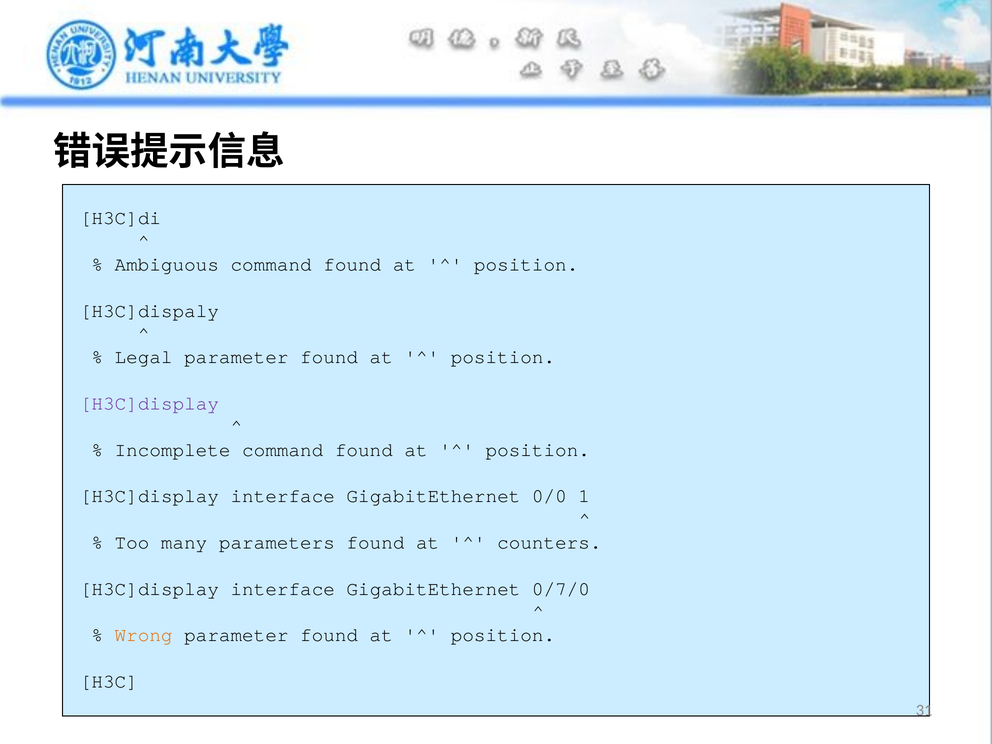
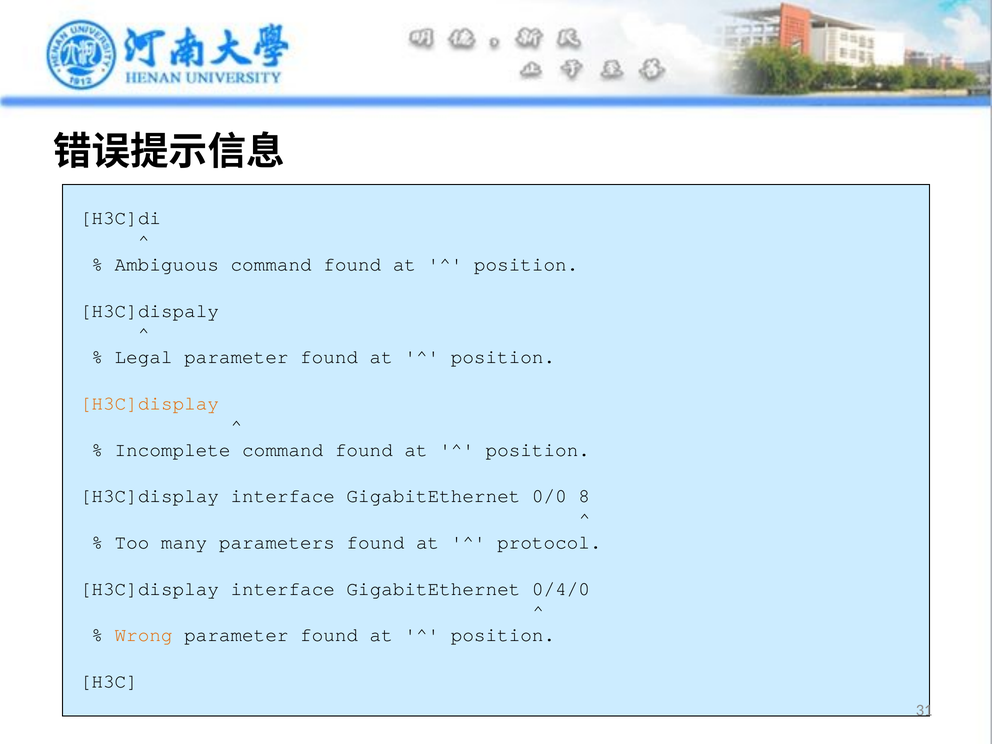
H3C]display at (149, 403) colour: purple -> orange
1: 1 -> 8
counters: counters -> protocol
0/7/0: 0/7/0 -> 0/4/0
